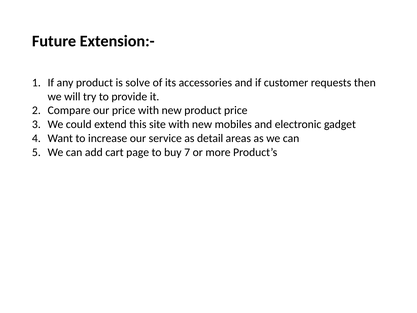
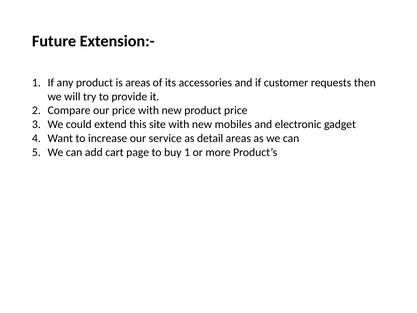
is solve: solve -> areas
buy 7: 7 -> 1
